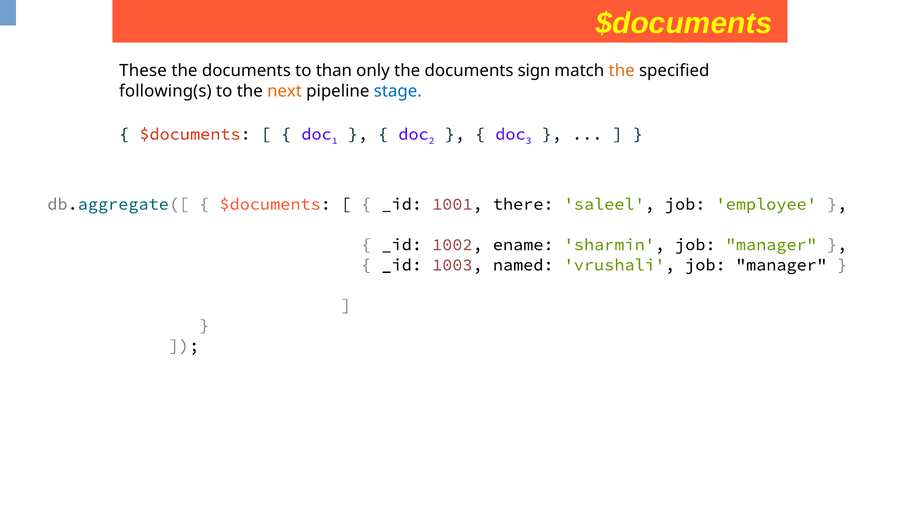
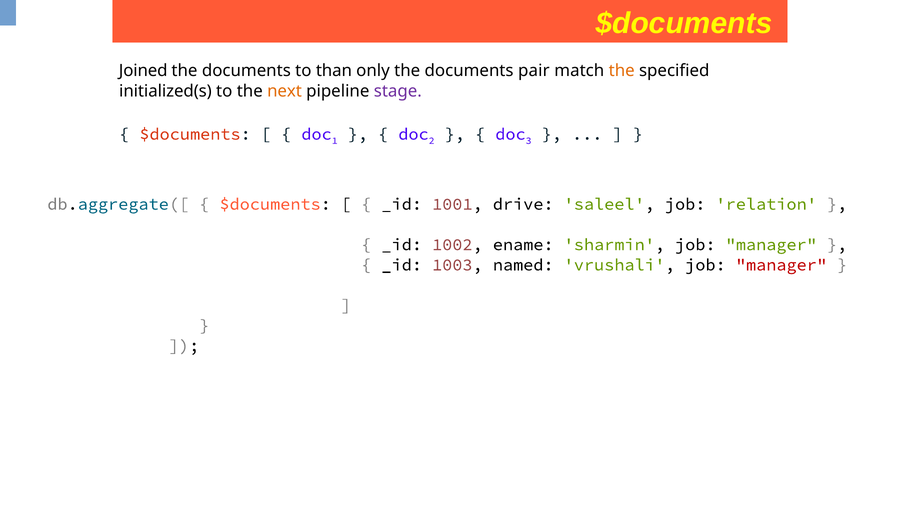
These: These -> Joined
sign: sign -> pair
following(s: following(s -> initialized(s
stage colour: blue -> purple
there: there -> drive
employee: employee -> relation
manager at (781, 265) colour: black -> red
